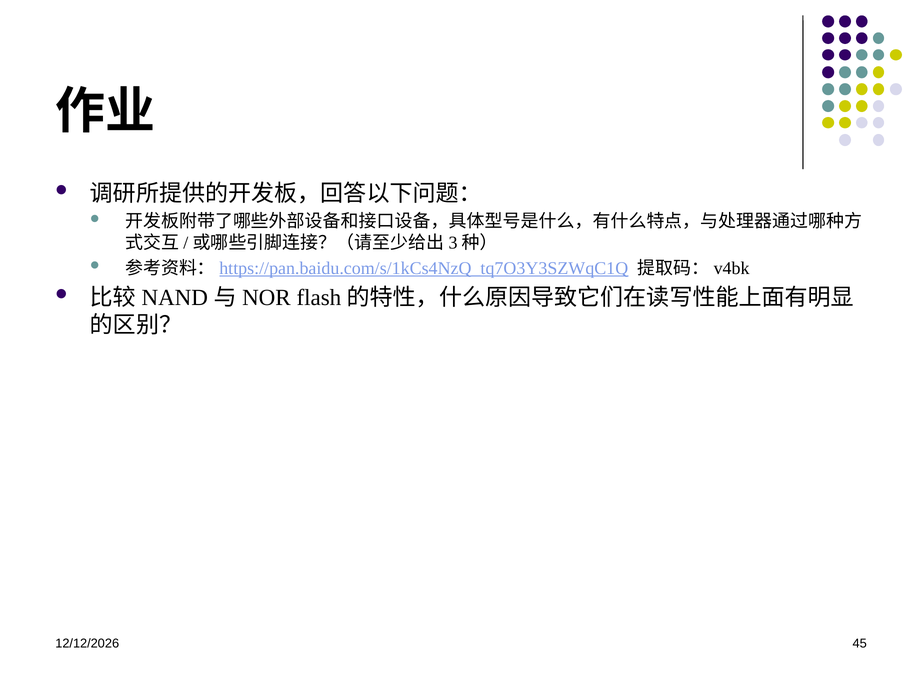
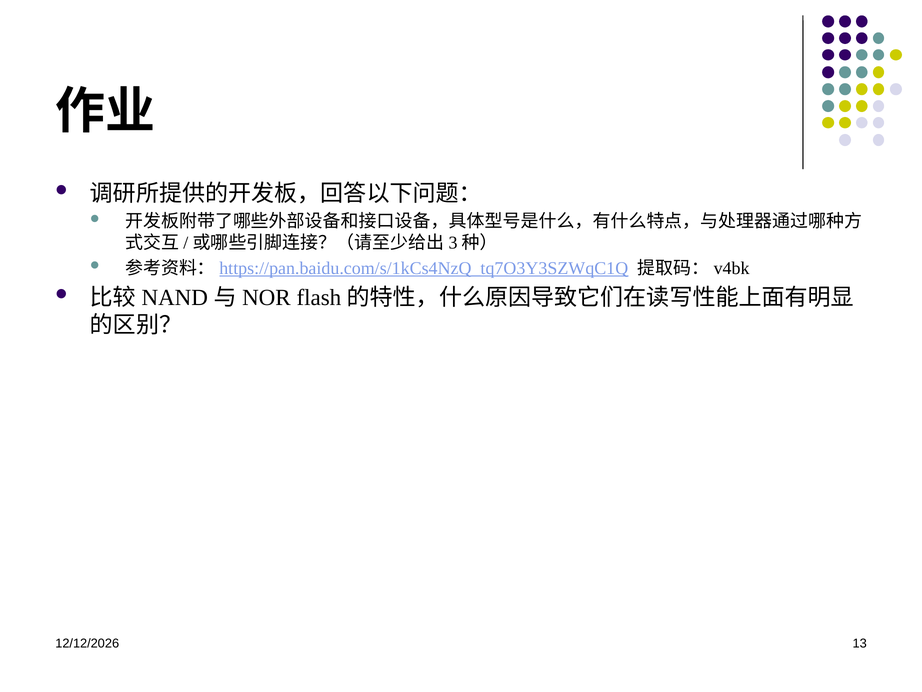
45: 45 -> 13
